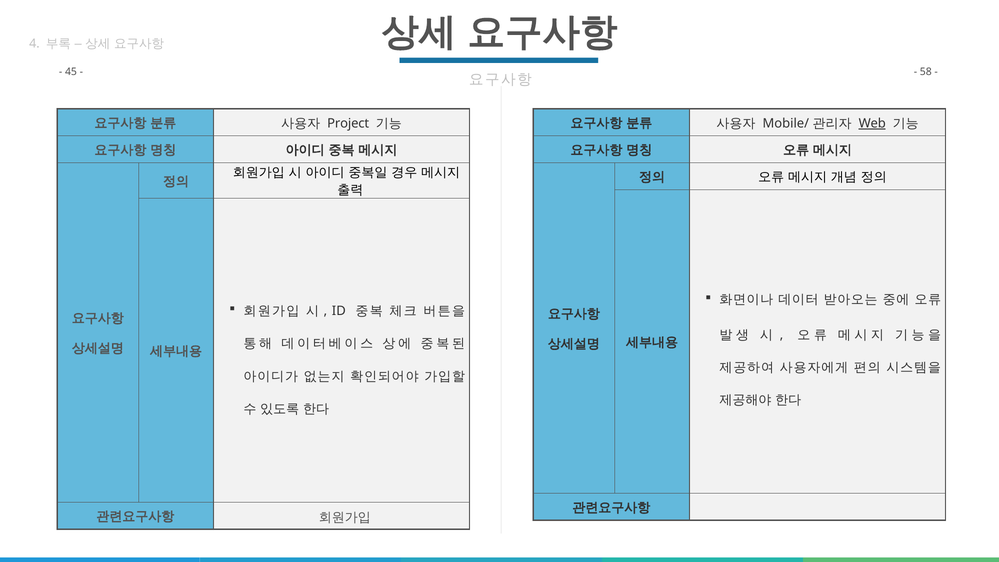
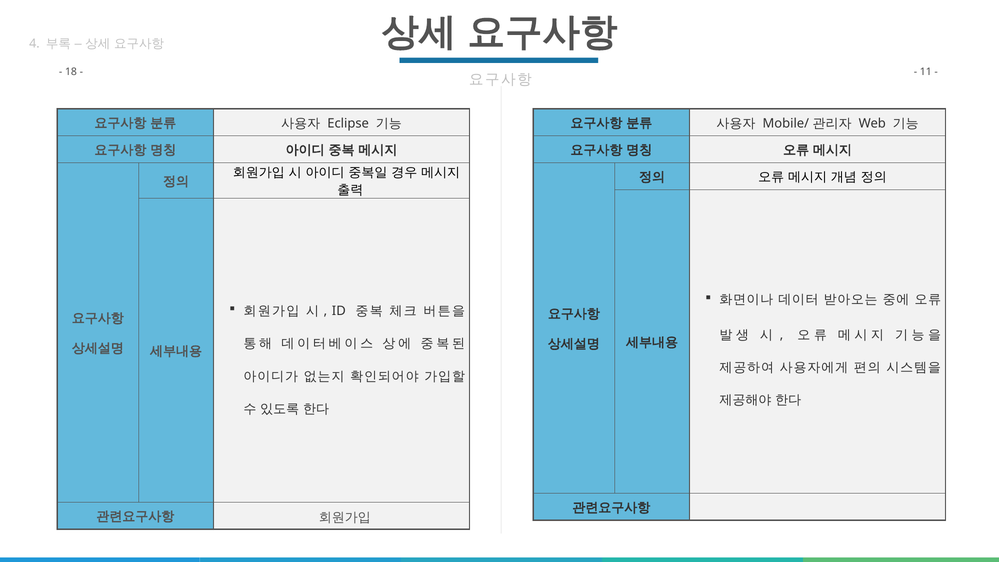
45: 45 -> 18
58: 58 -> 11
Project: Project -> Eclipse
Web underline: present -> none
